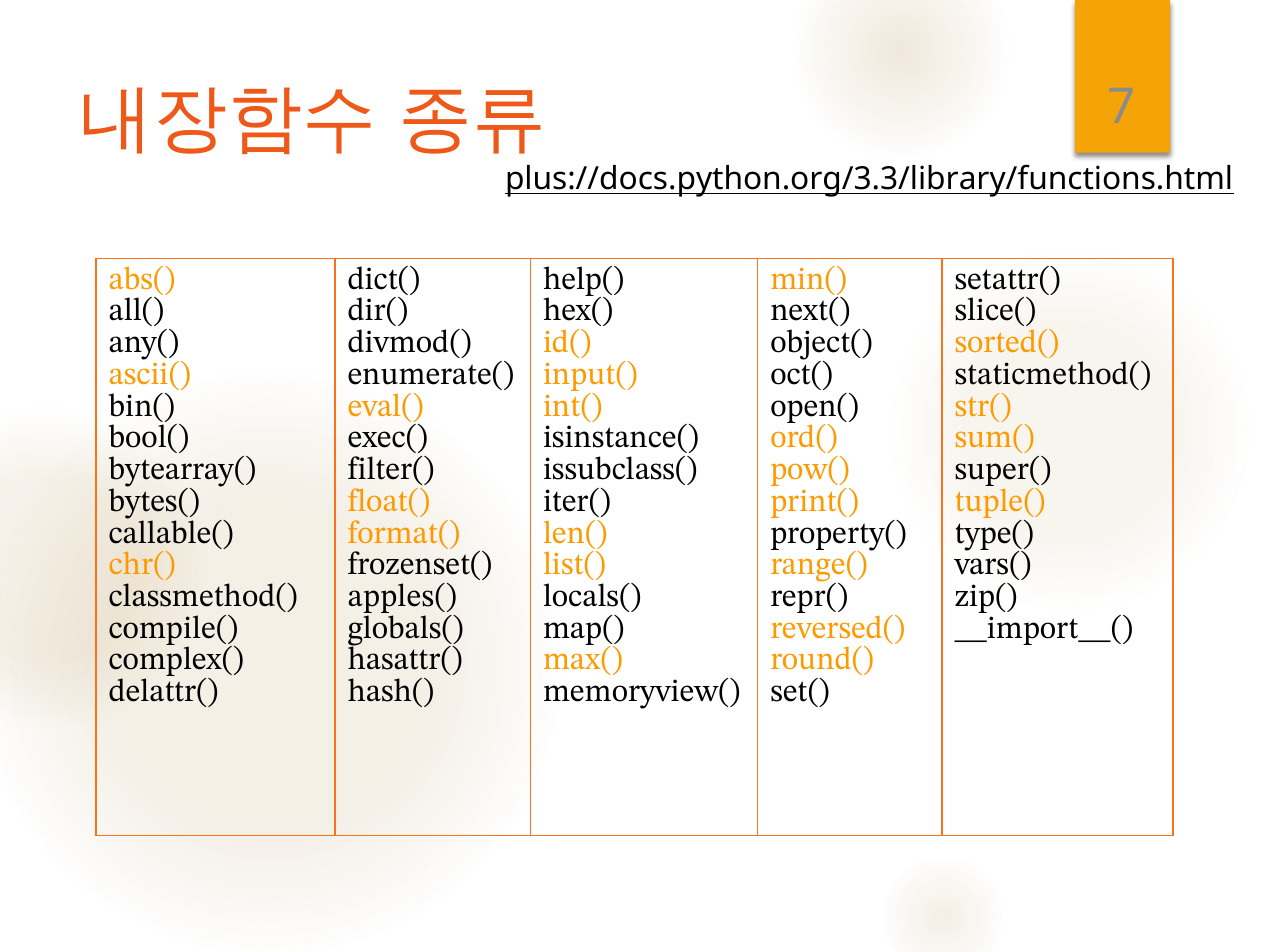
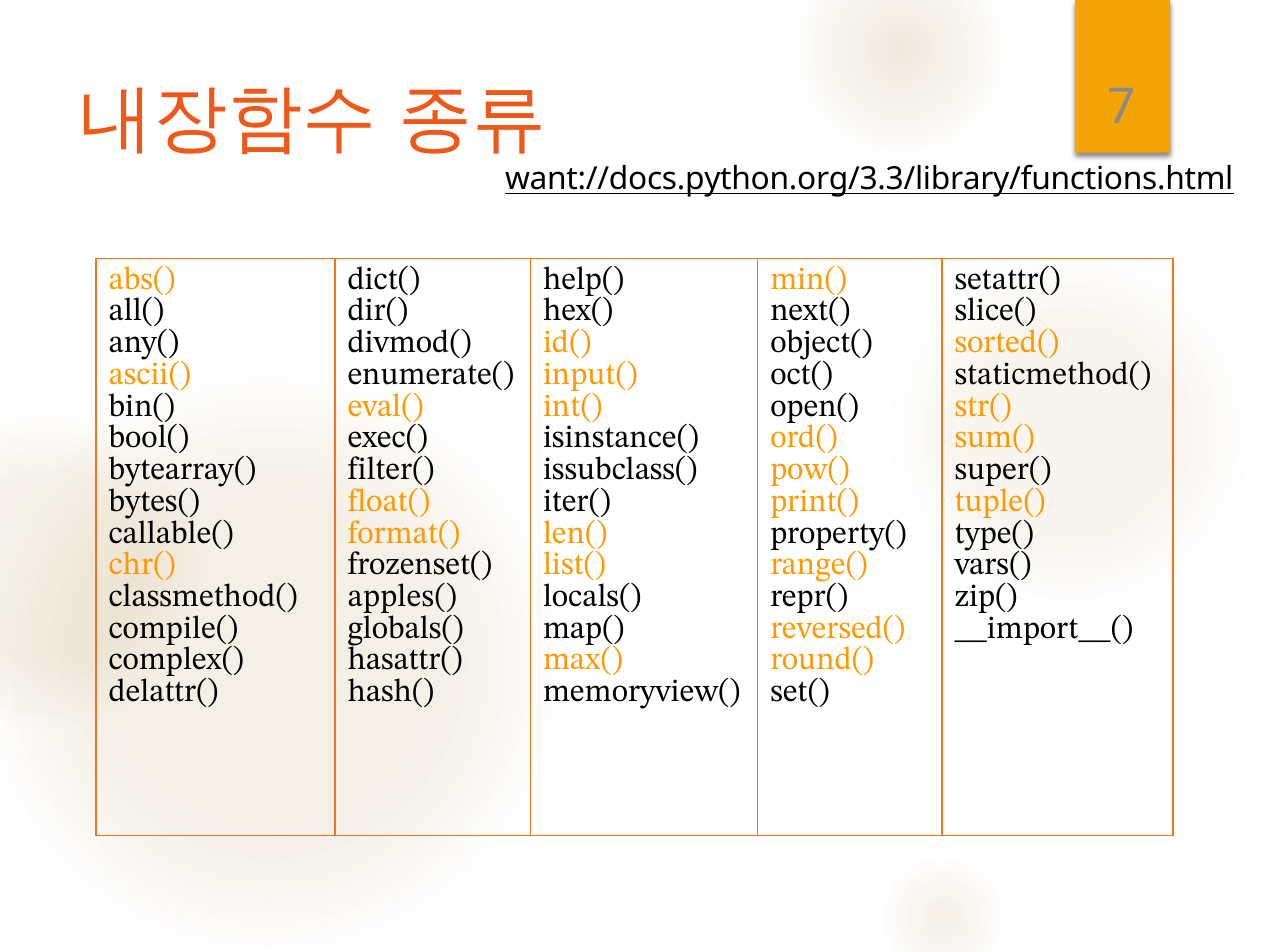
plus://docs.python.org/3.3/library/functions.html: plus://docs.python.org/3.3/library/functions.html -> want://docs.python.org/3.3/library/functions.html
